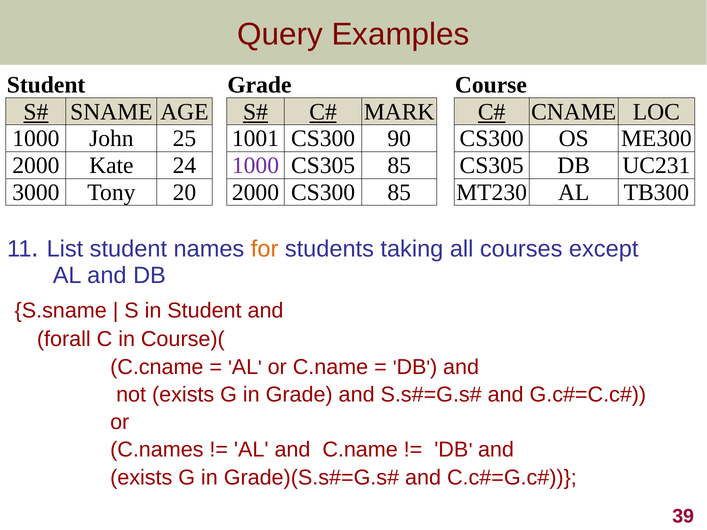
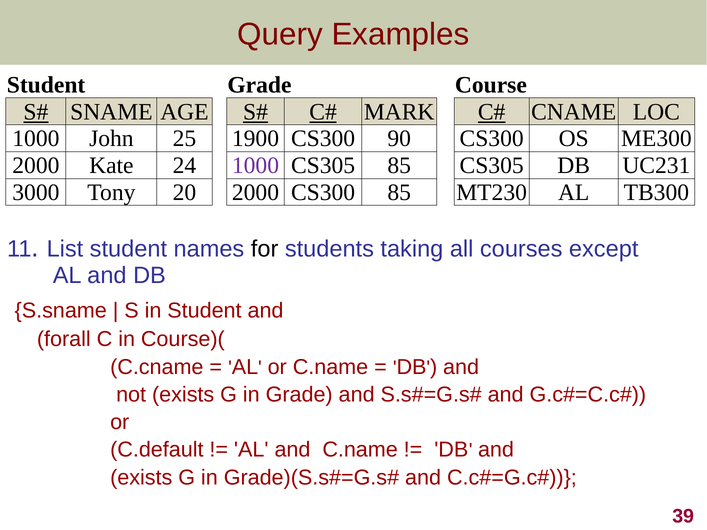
1001: 1001 -> 1900
for colour: orange -> black
C.names: C.names -> C.default
